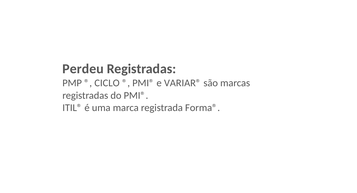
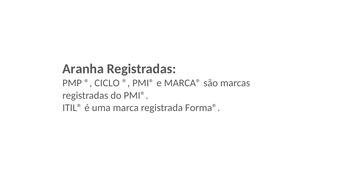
Perdeu: Perdeu -> Aranha
VARIAR®: VARIAR® -> MARCA®
